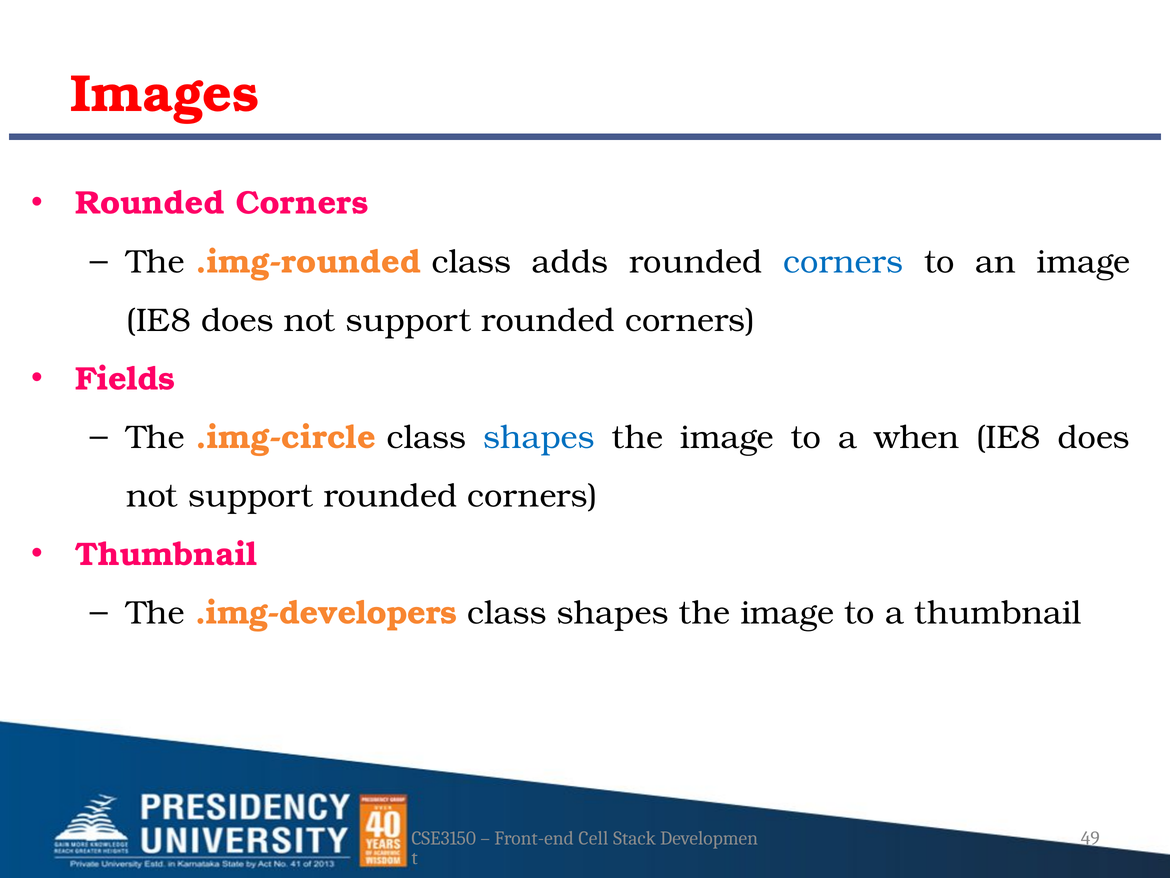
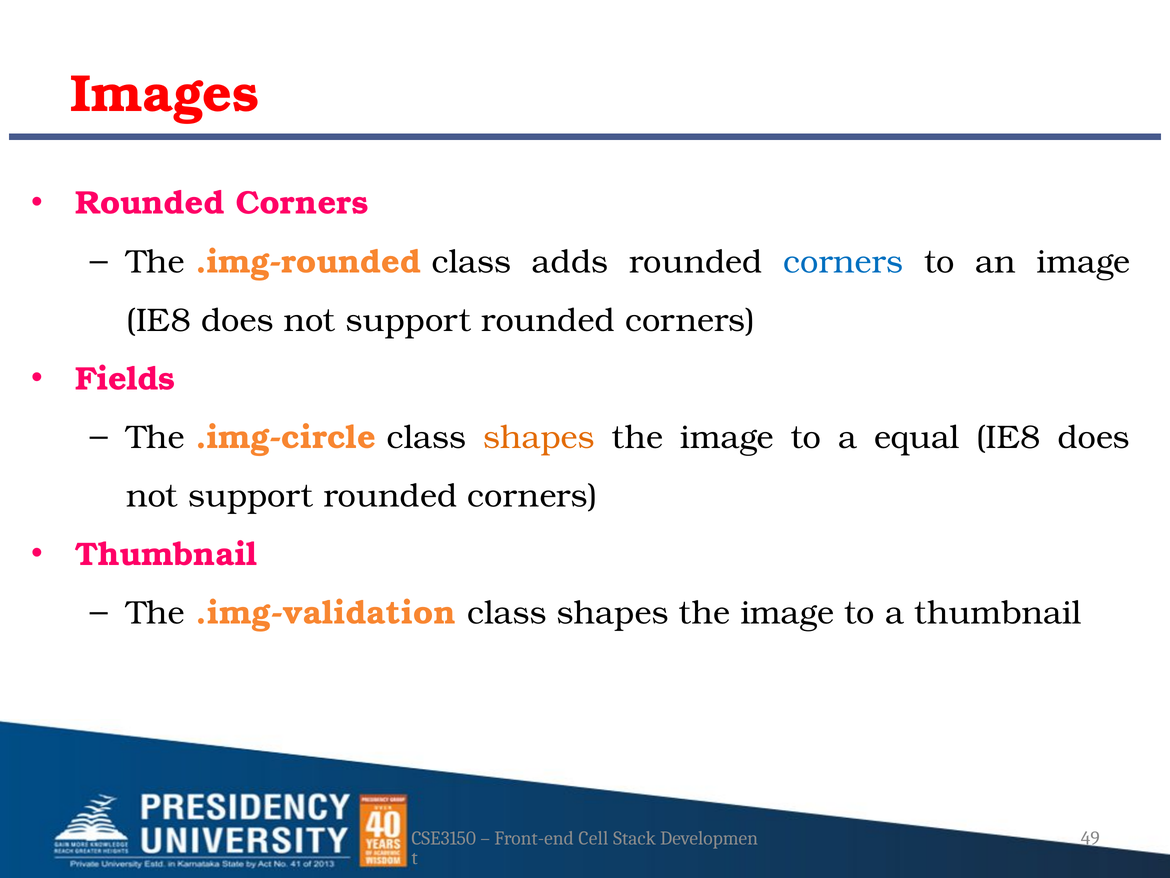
shapes at (539, 437) colour: blue -> orange
when: when -> equal
.img-developers: .img-developers -> .img-validation
